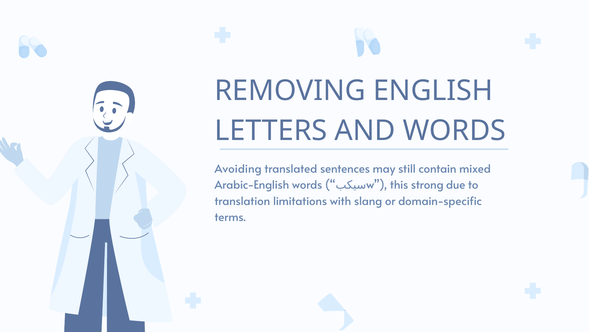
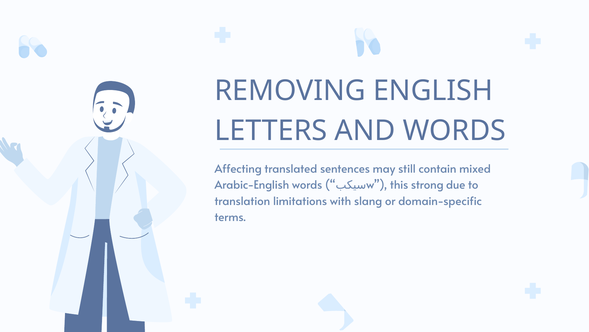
Avoiding: Avoiding -> Affecting
